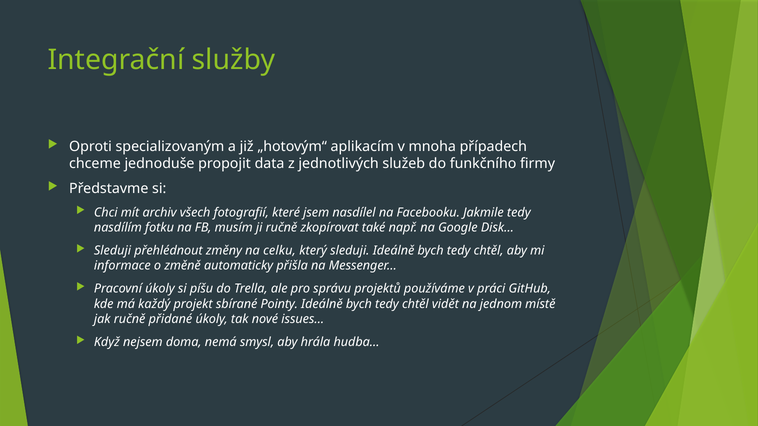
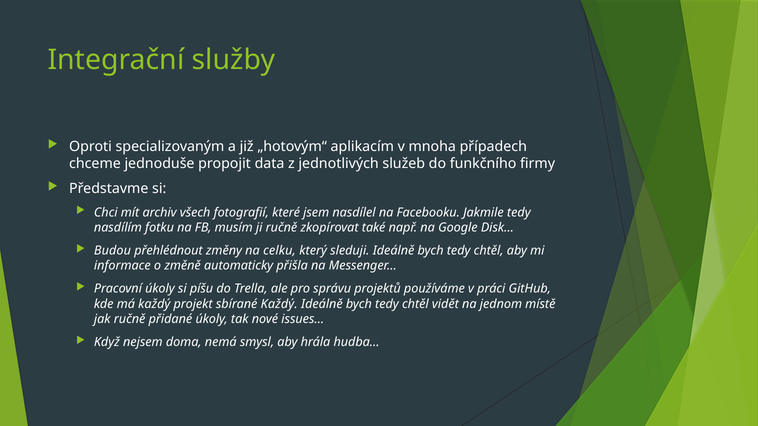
Sleduji at (113, 251): Sleduji -> Budou
sbírané Pointy: Pointy -> Každý
